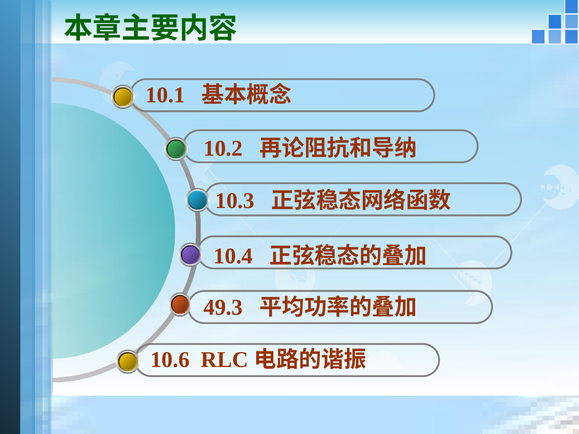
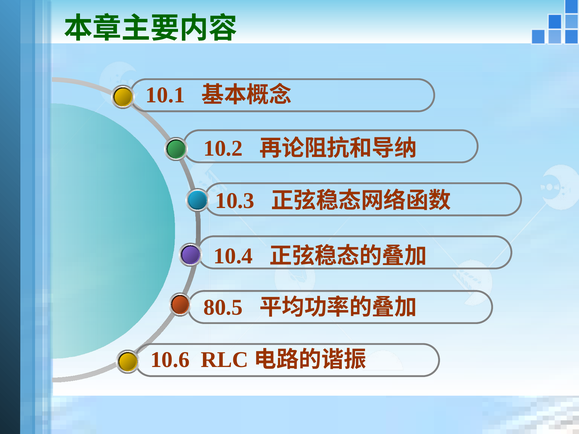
49.3: 49.3 -> 80.5
